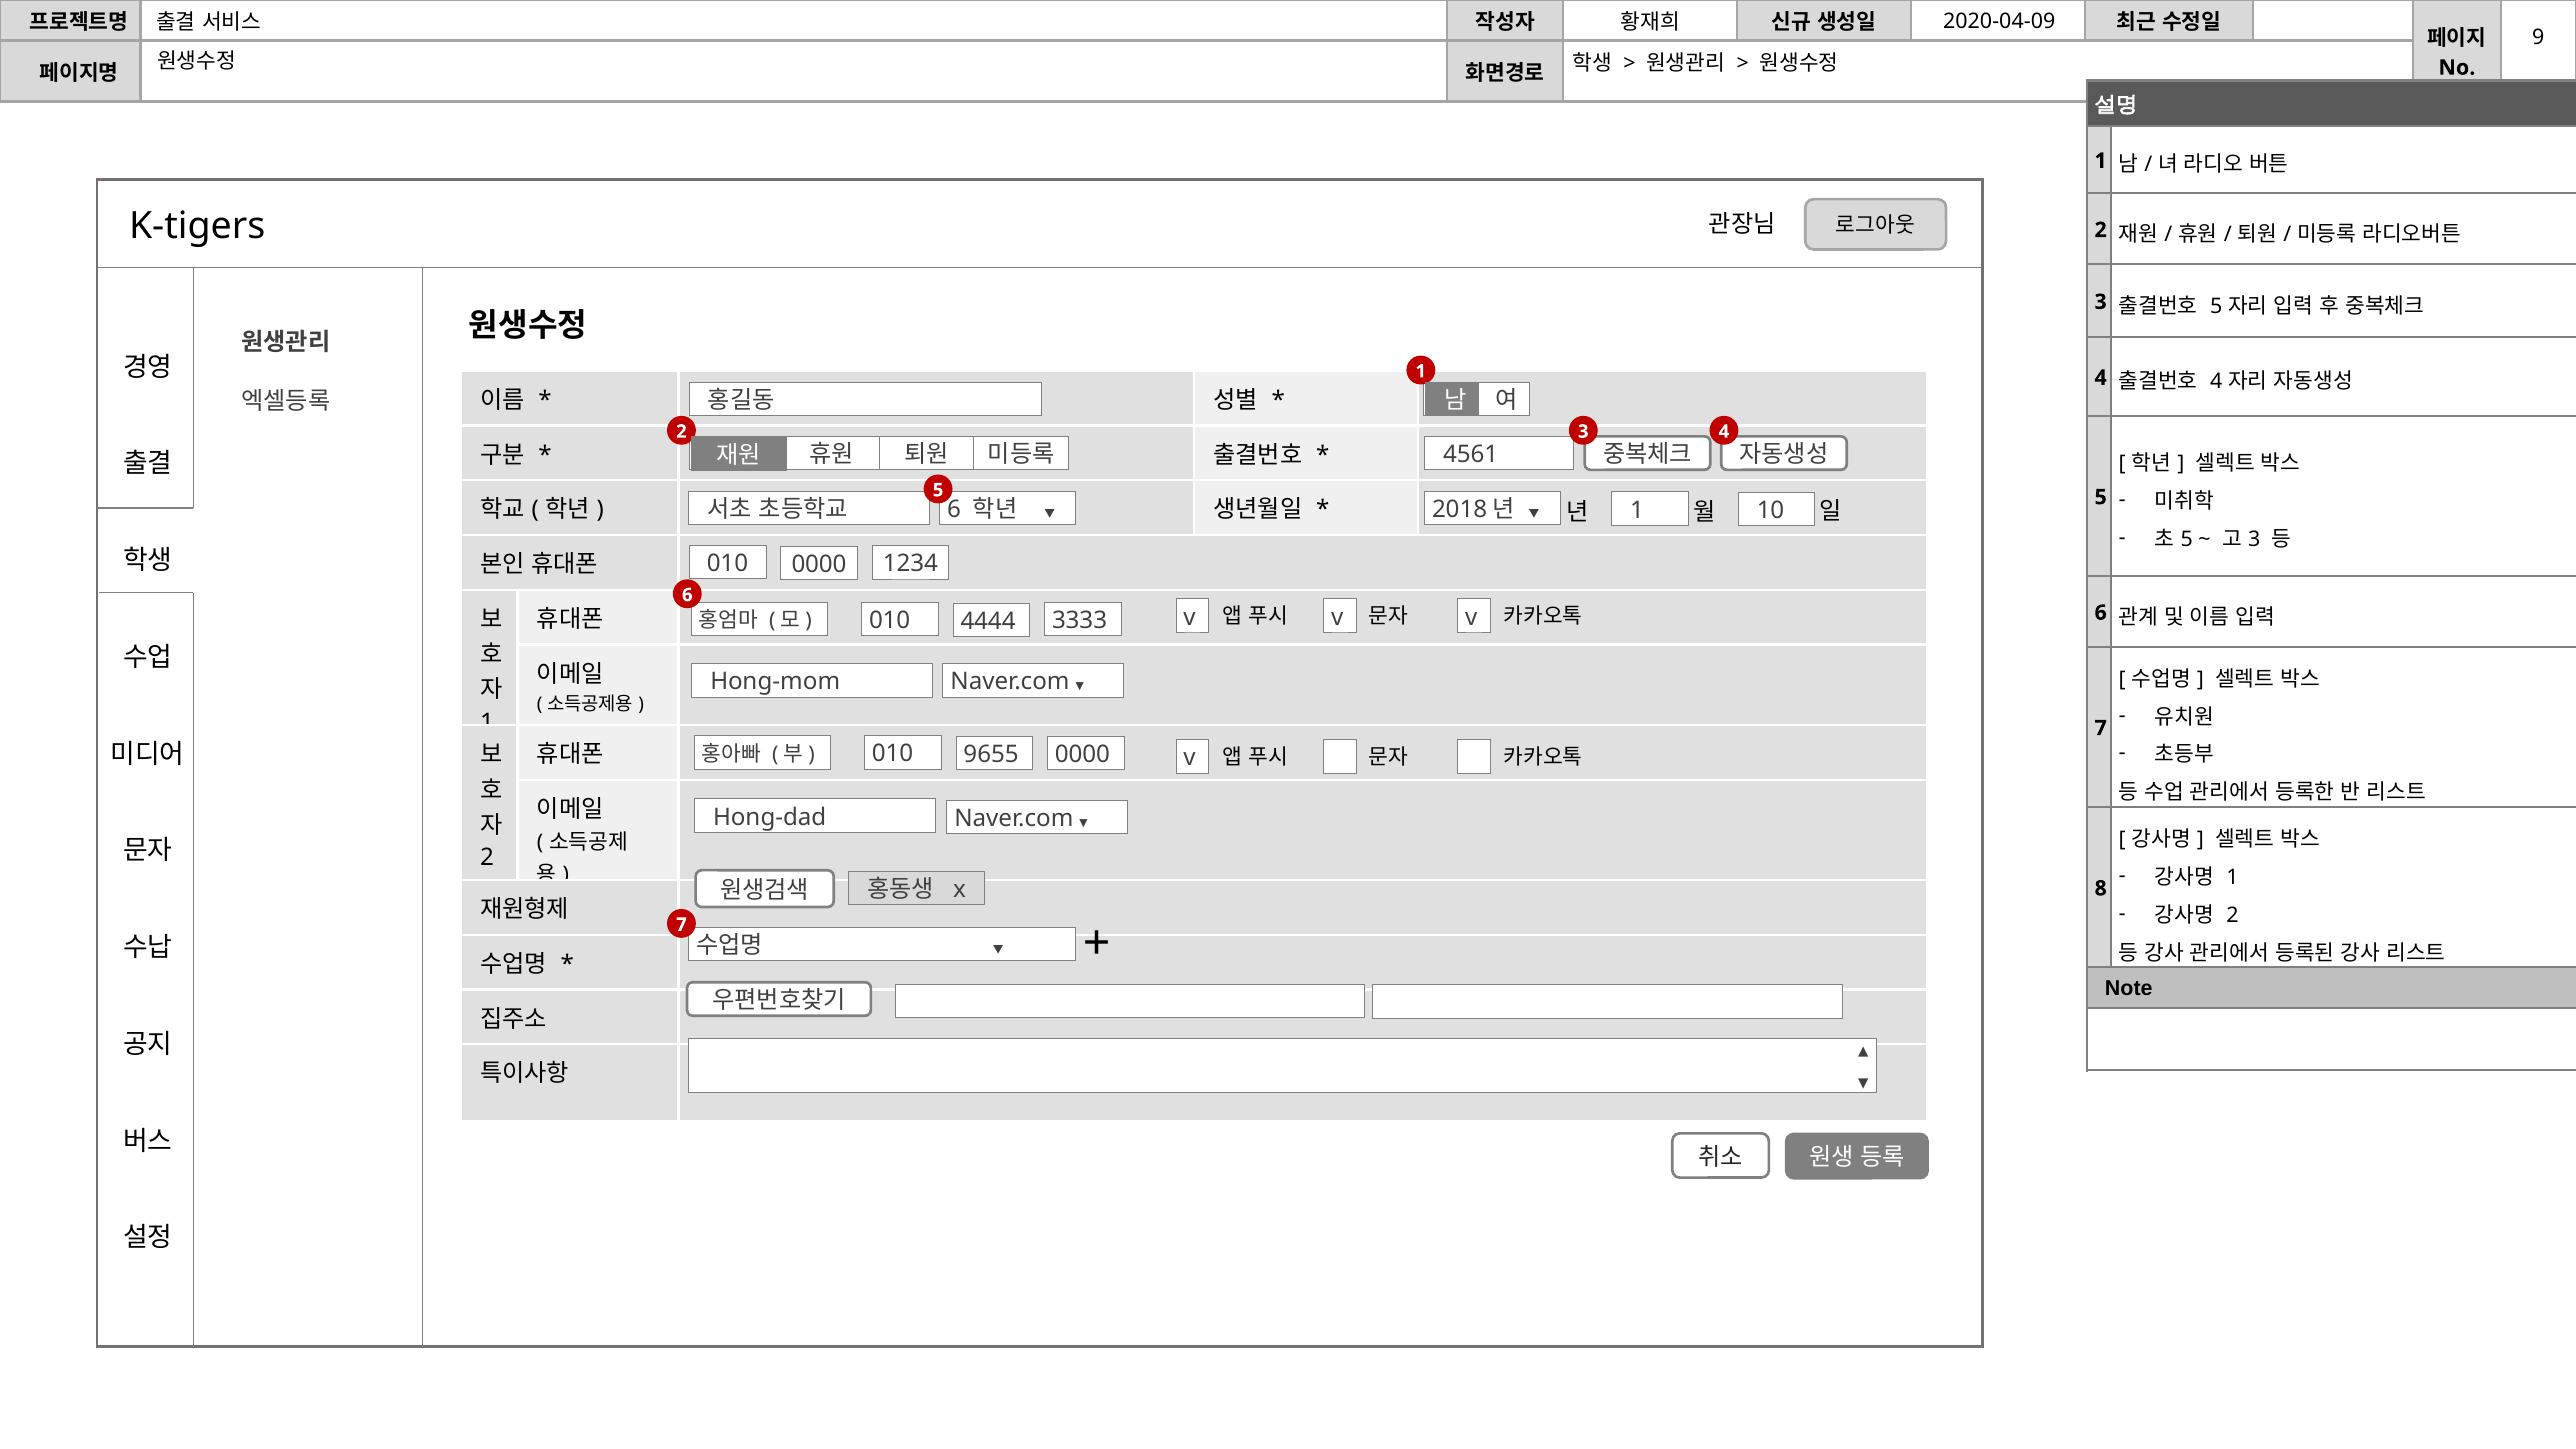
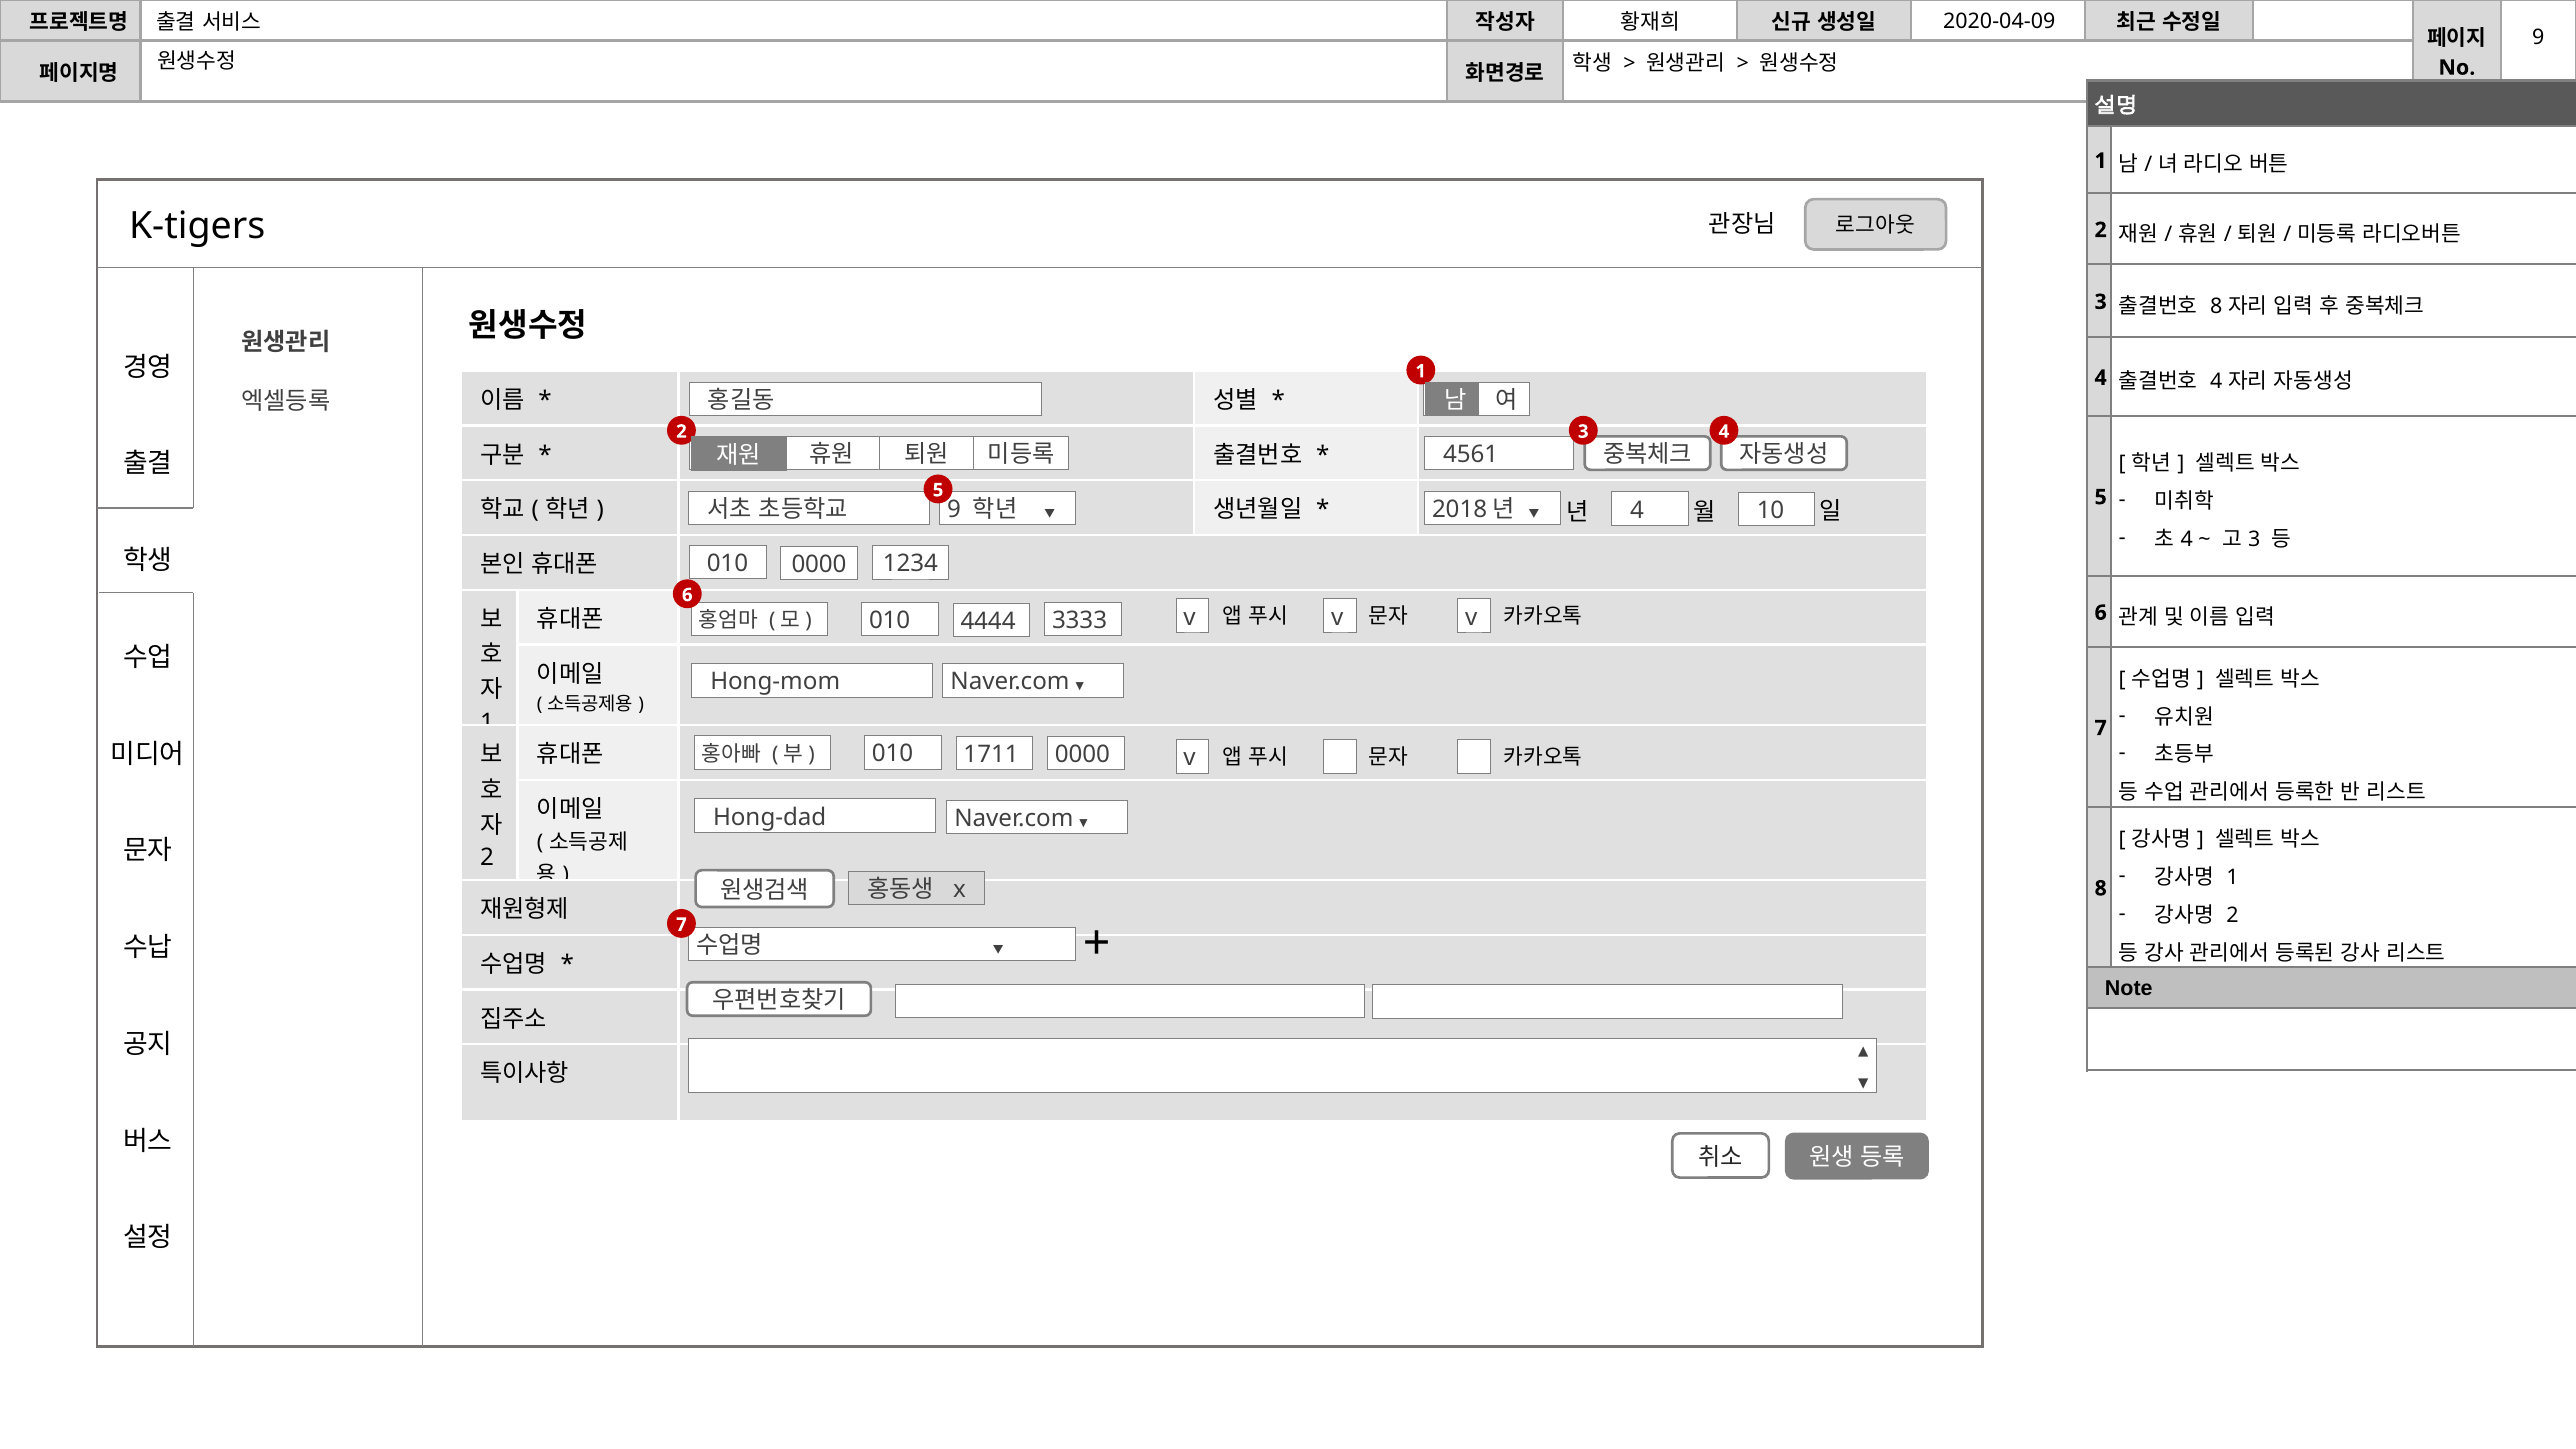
5 at (2216, 306): 5 -> 8
6 at (954, 509): 6 -> 9
1 at (1637, 510): 1 -> 4
5 at (2187, 539): 5 -> 4
9655: 9655 -> 1711
